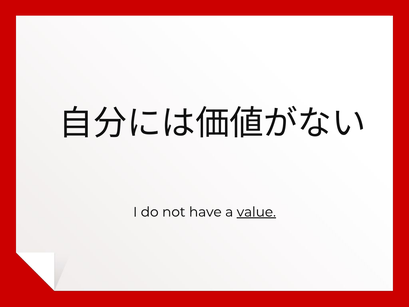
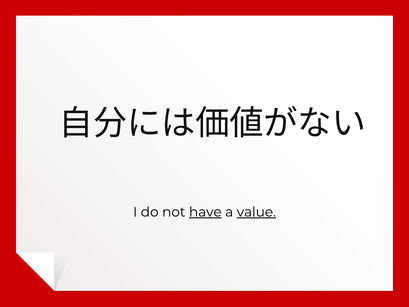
have underline: none -> present
